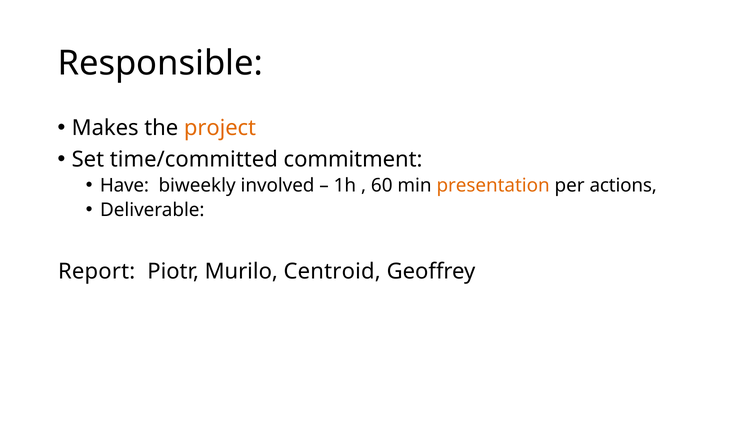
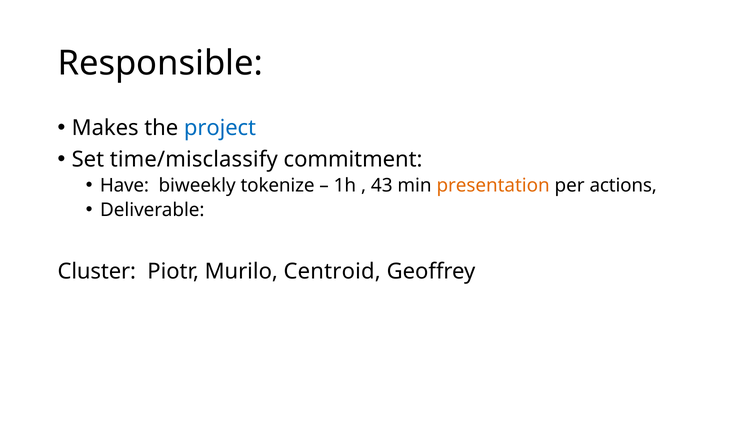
project colour: orange -> blue
time/committed: time/committed -> time/misclassify
involved: involved -> tokenize
60: 60 -> 43
Report: Report -> Cluster
